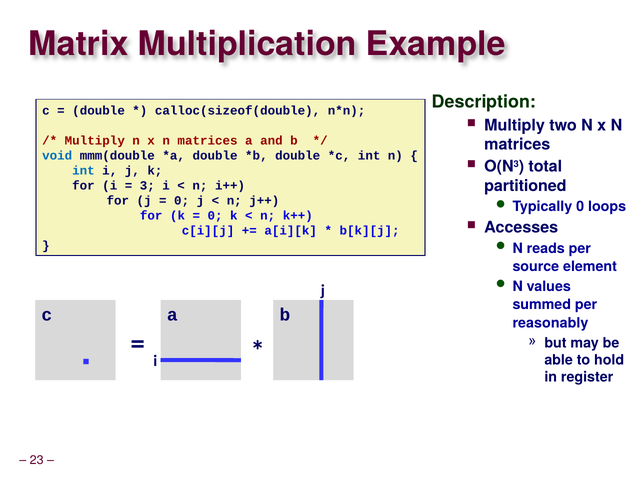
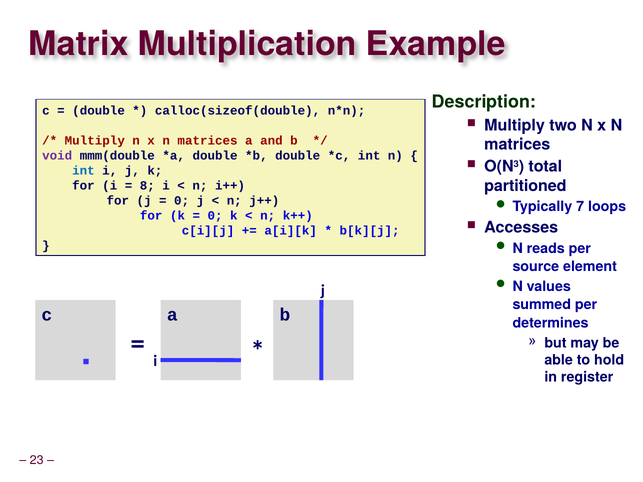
void colour: blue -> purple
3: 3 -> 8
Typically 0: 0 -> 7
reasonably: reasonably -> determines
